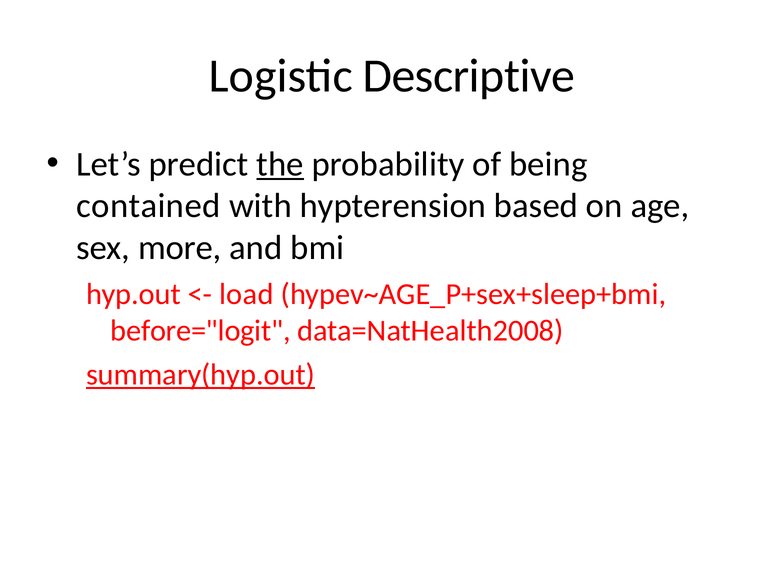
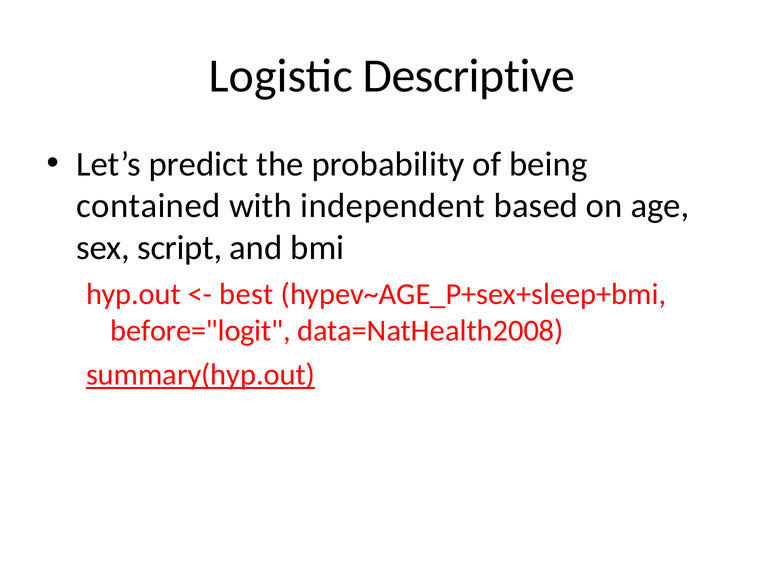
the underline: present -> none
hypterension: hypterension -> independent
more: more -> script
load: load -> best
